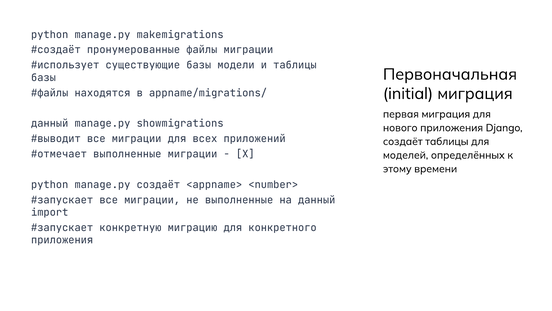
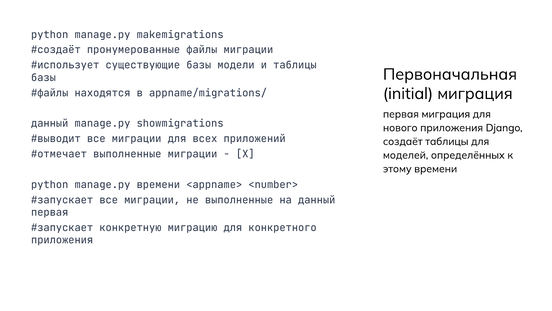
manage.py создаёт: создаёт -> времени
import at (50, 212): import -> первая
